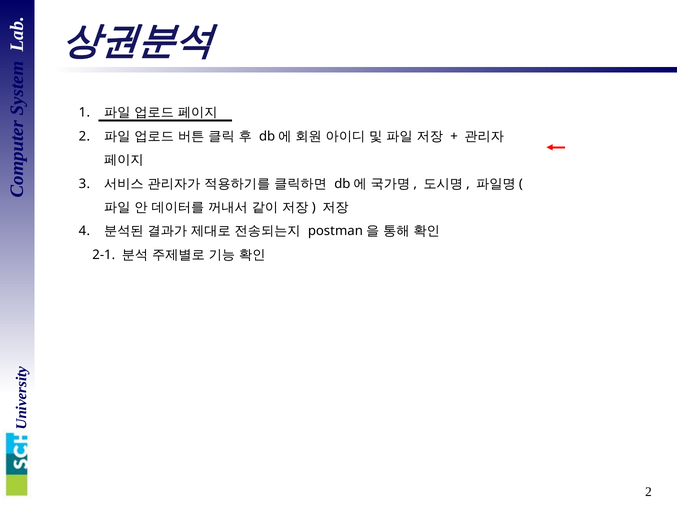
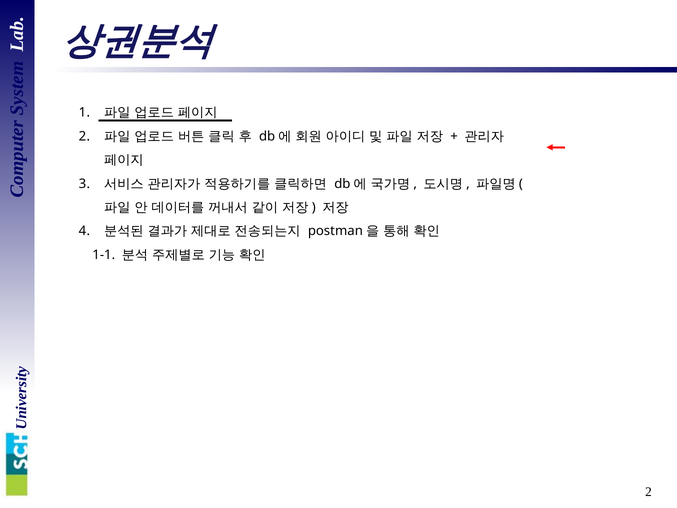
2-1: 2-1 -> 1-1
